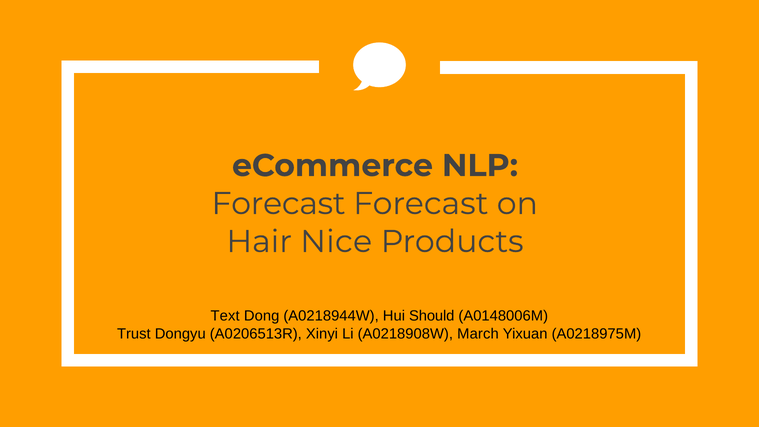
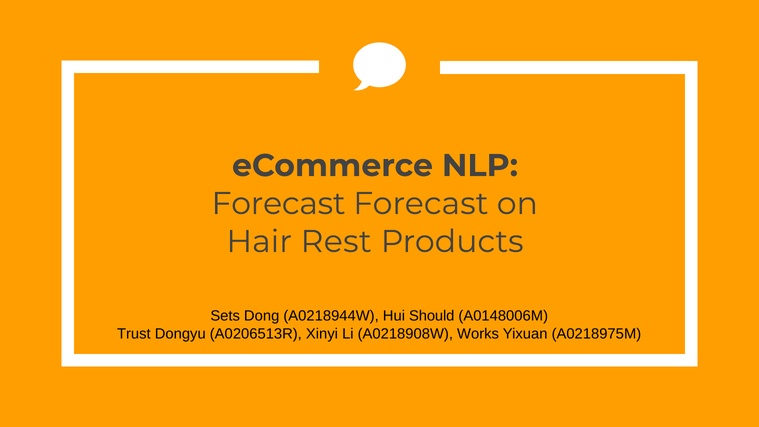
Nice: Nice -> Rest
Text: Text -> Sets
March: March -> Works
